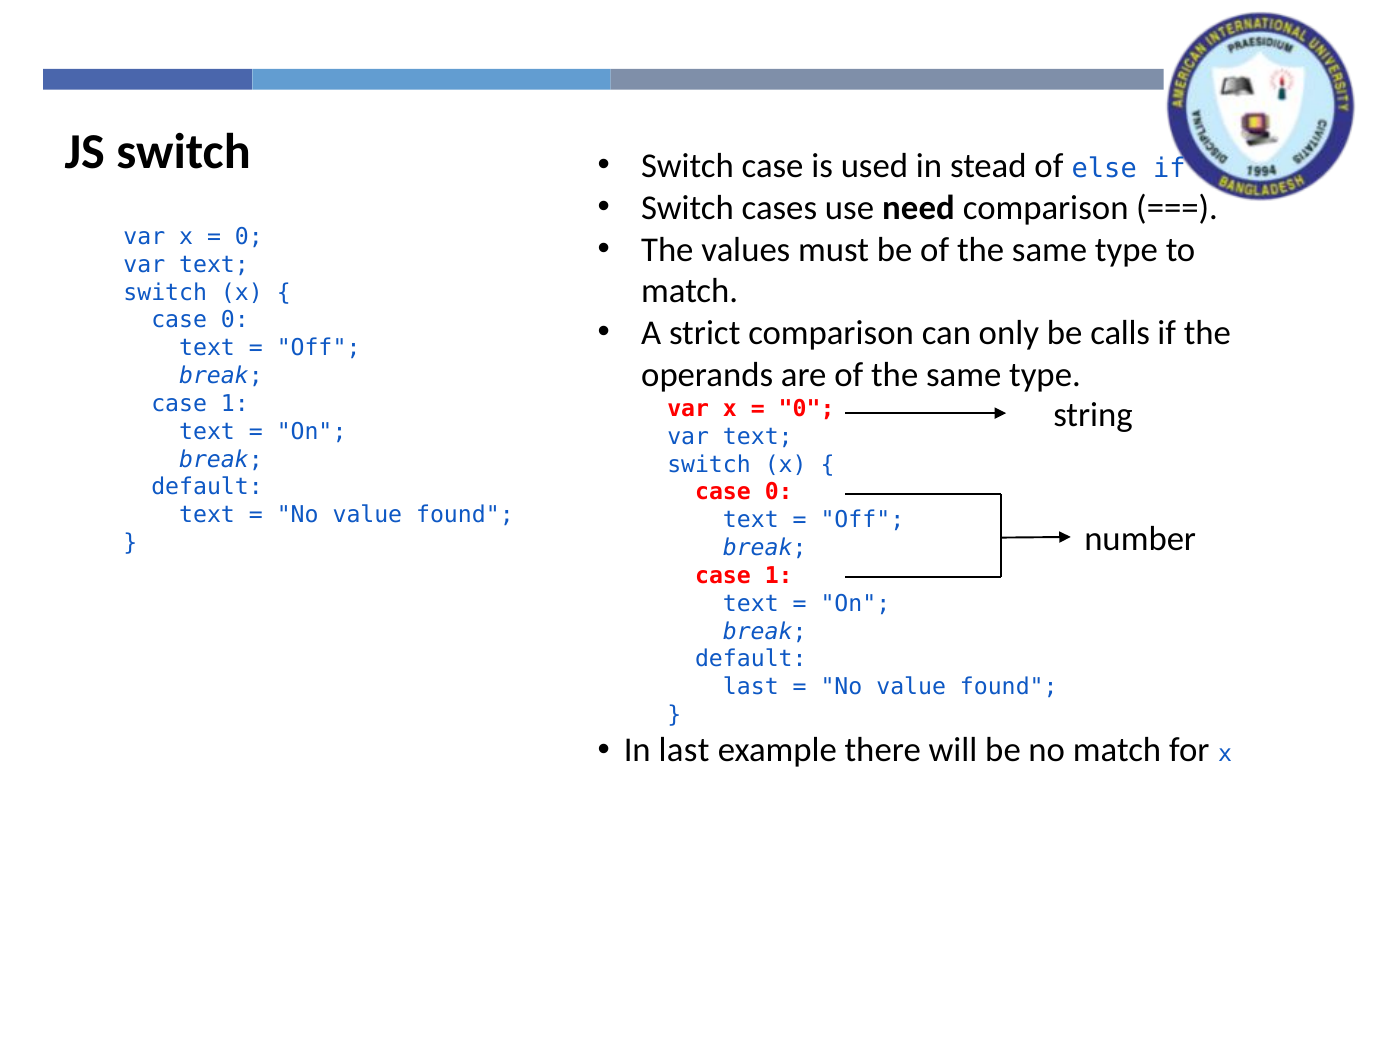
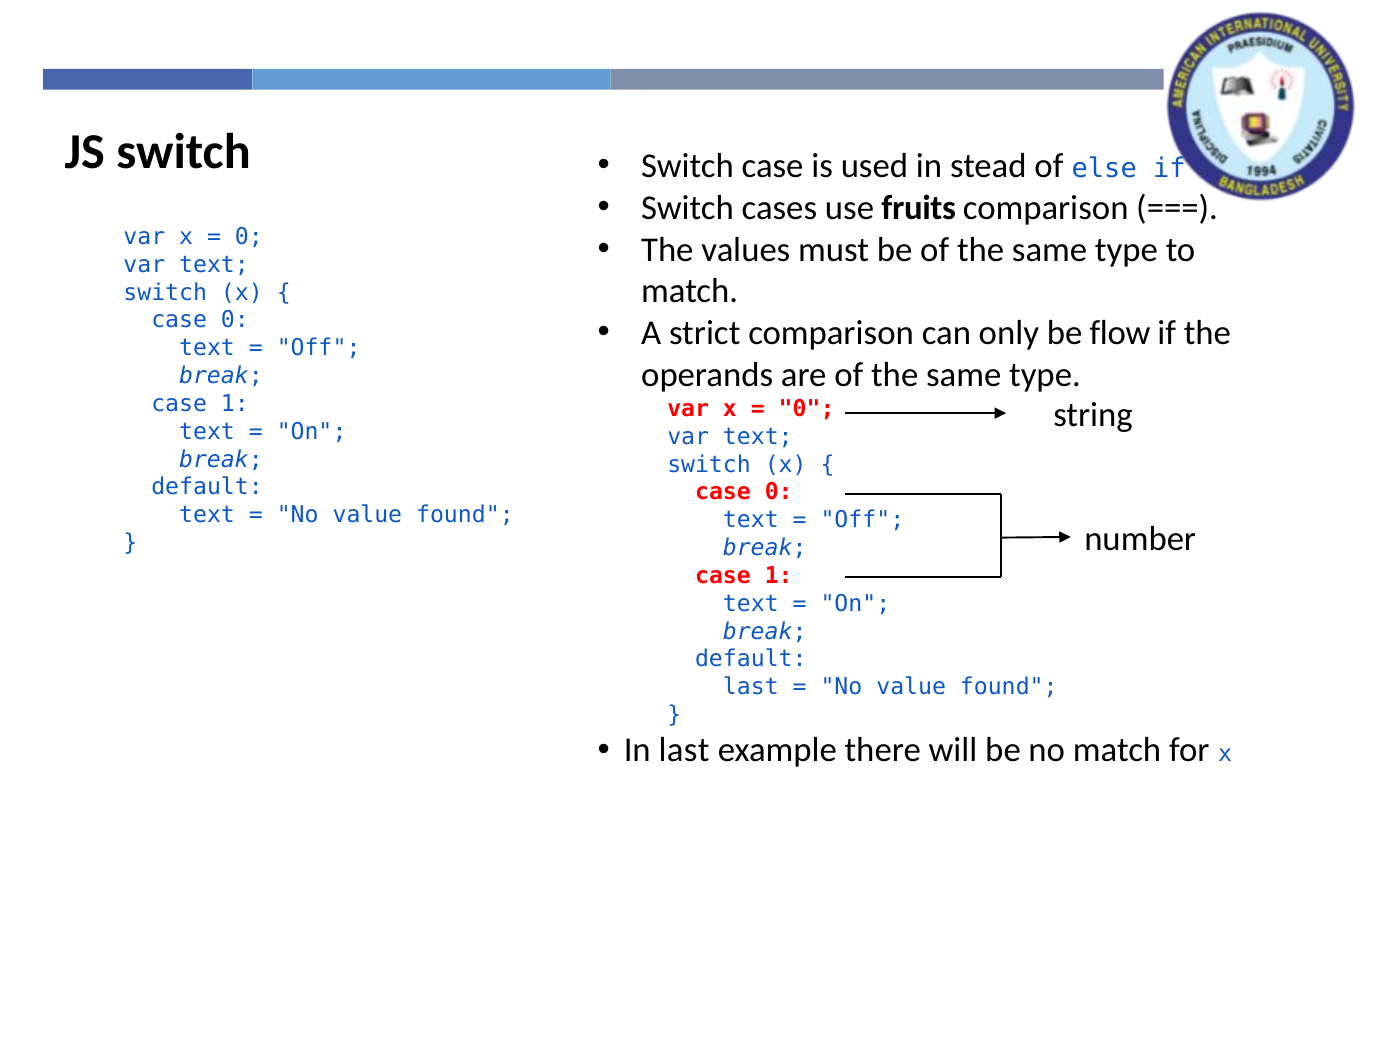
need: need -> fruits
calls: calls -> flow
